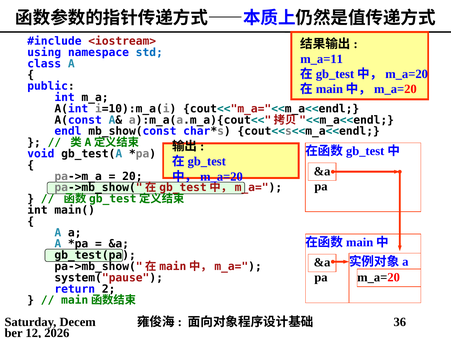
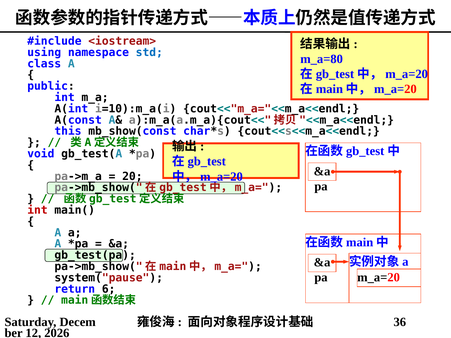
m_a=11: m_a=11 -> m_a=80
endl: endl -> this
int at (37, 210) colour: black -> red
2: 2 -> 6
